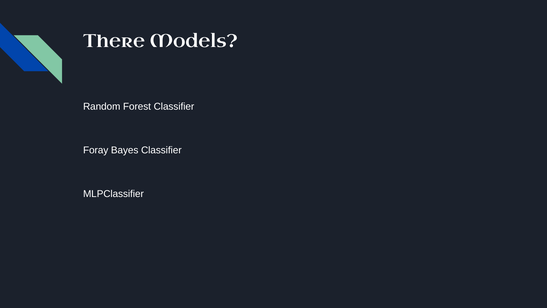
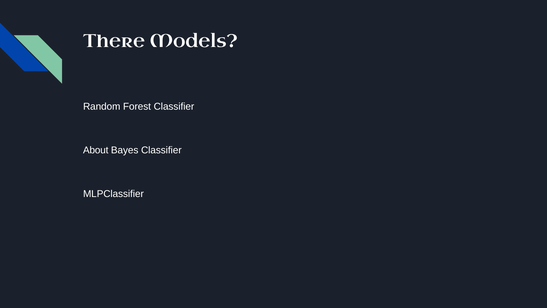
Foray: Foray -> About
